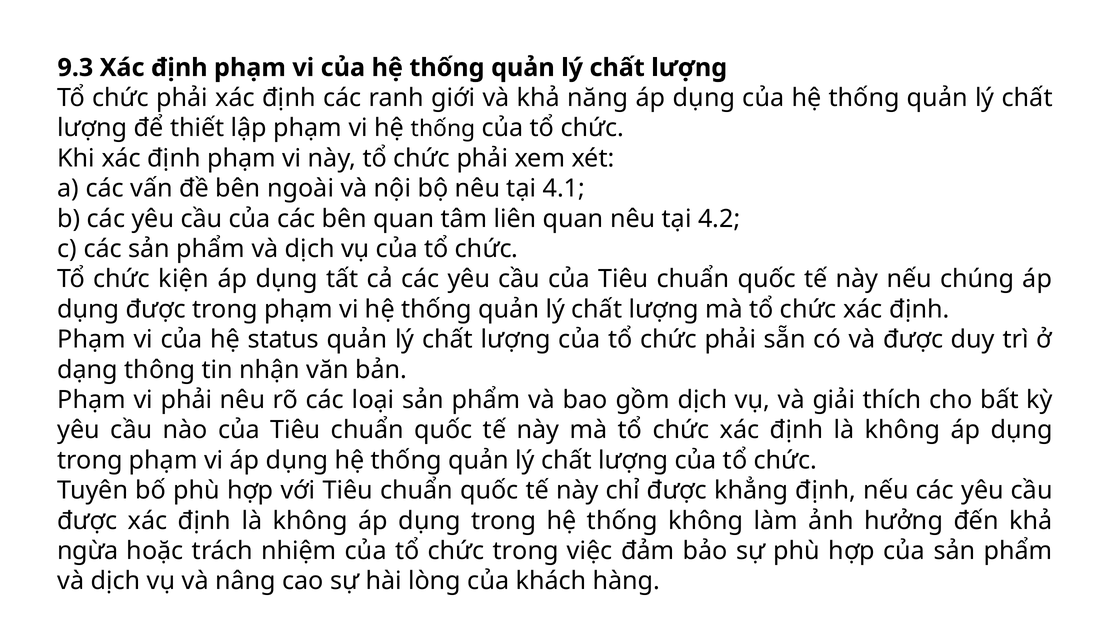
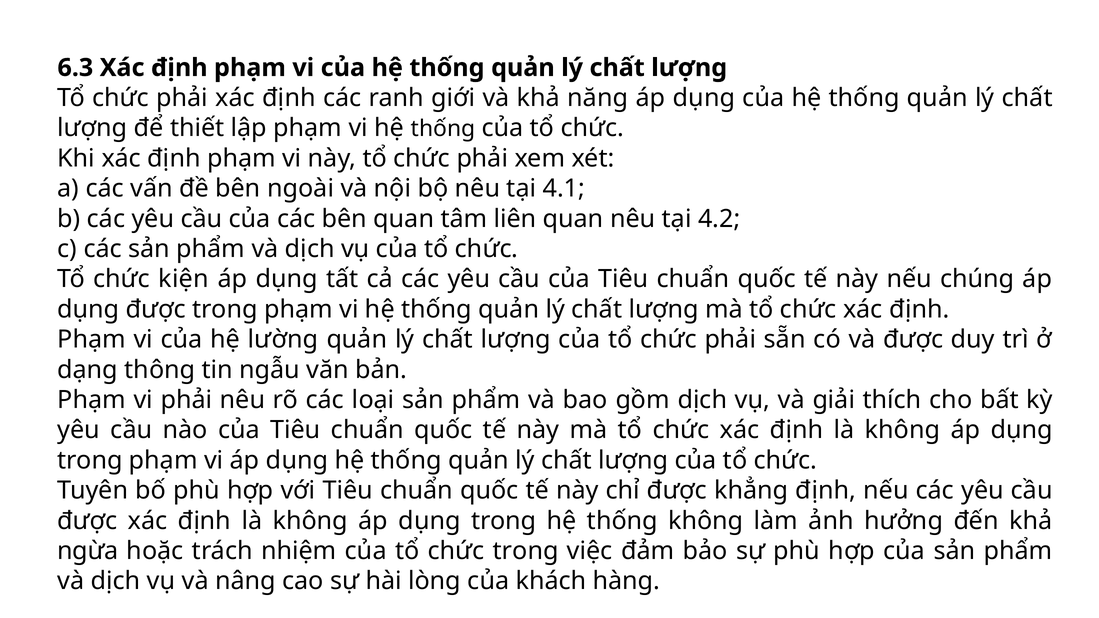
9.3: 9.3 -> 6.3
status: status -> lường
nhận: nhận -> ngẫu
